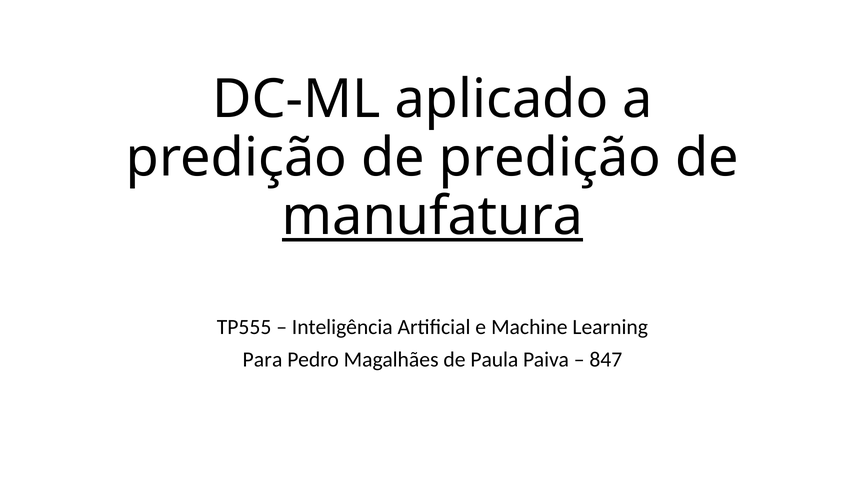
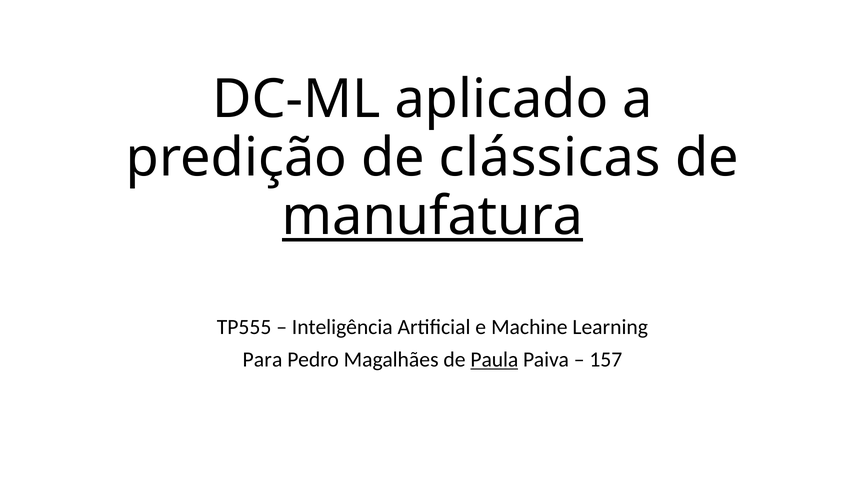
de predição: predição -> clássicas
Paula underline: none -> present
847: 847 -> 157
